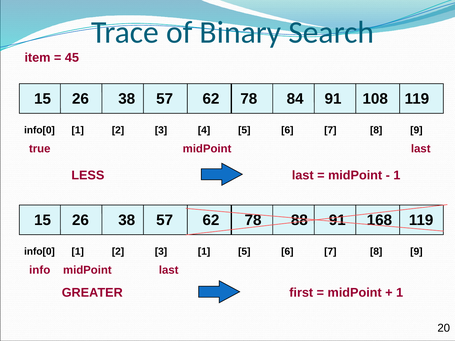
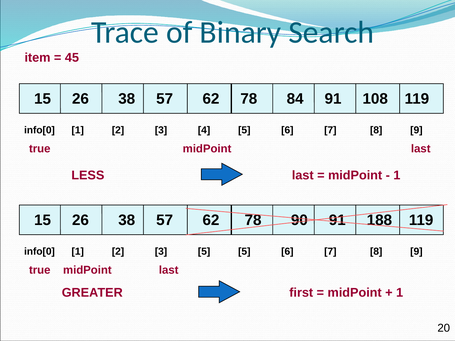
88: 88 -> 90
168: 168 -> 188
3 1: 1 -> 5
info at (40, 270): info -> true
